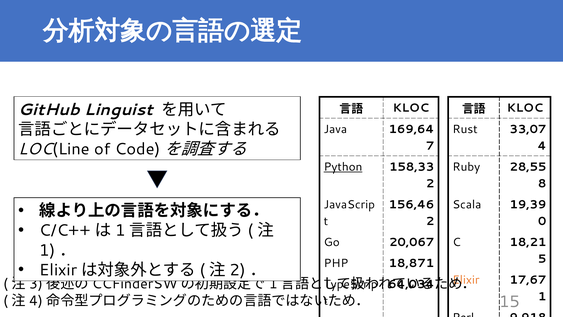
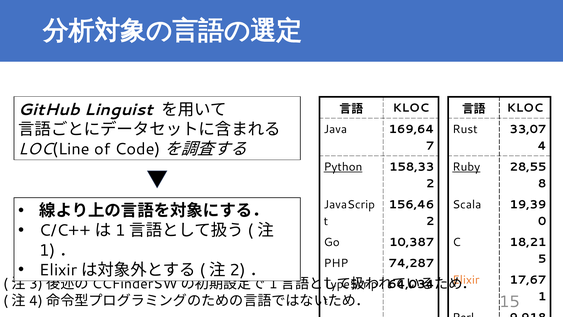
Ruby underline: none -> present
20,067: 20,067 -> 10,387
18,871: 18,871 -> 74,287
